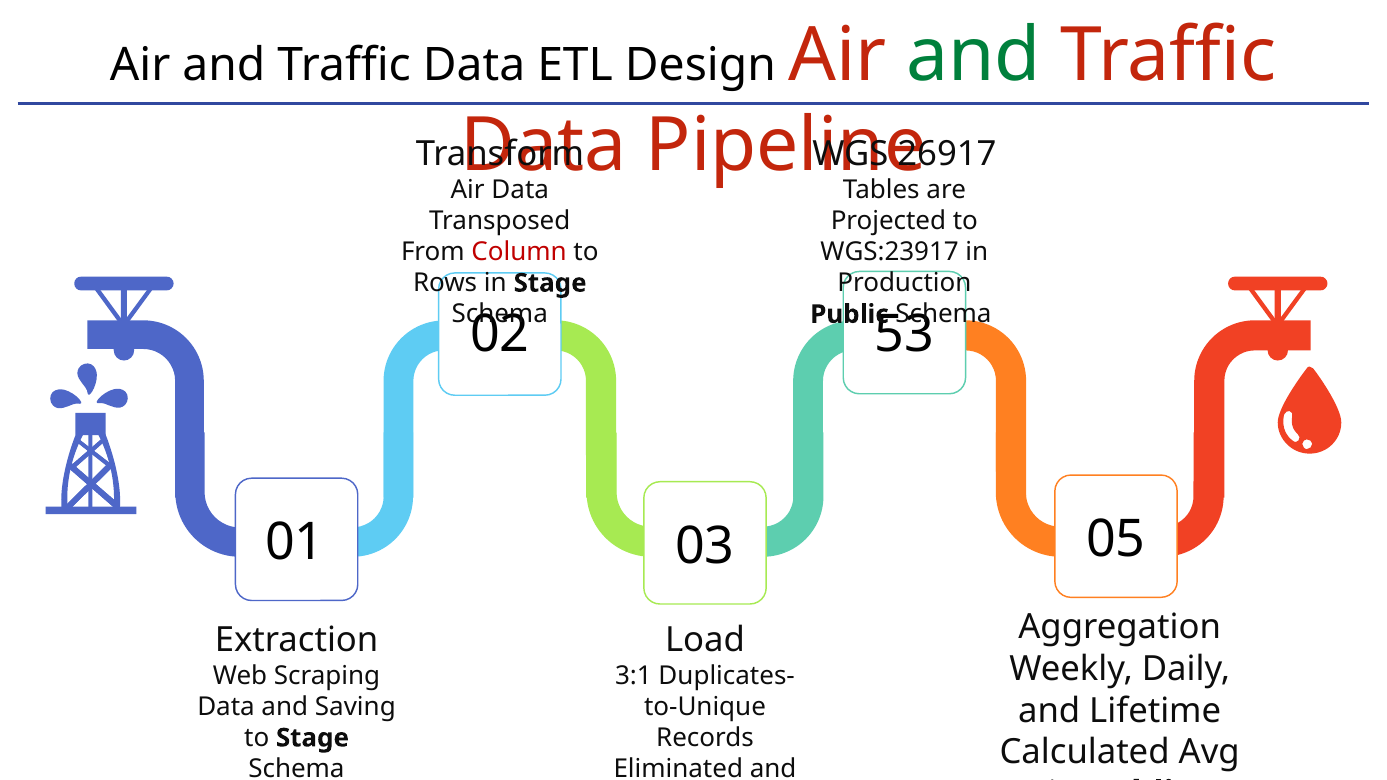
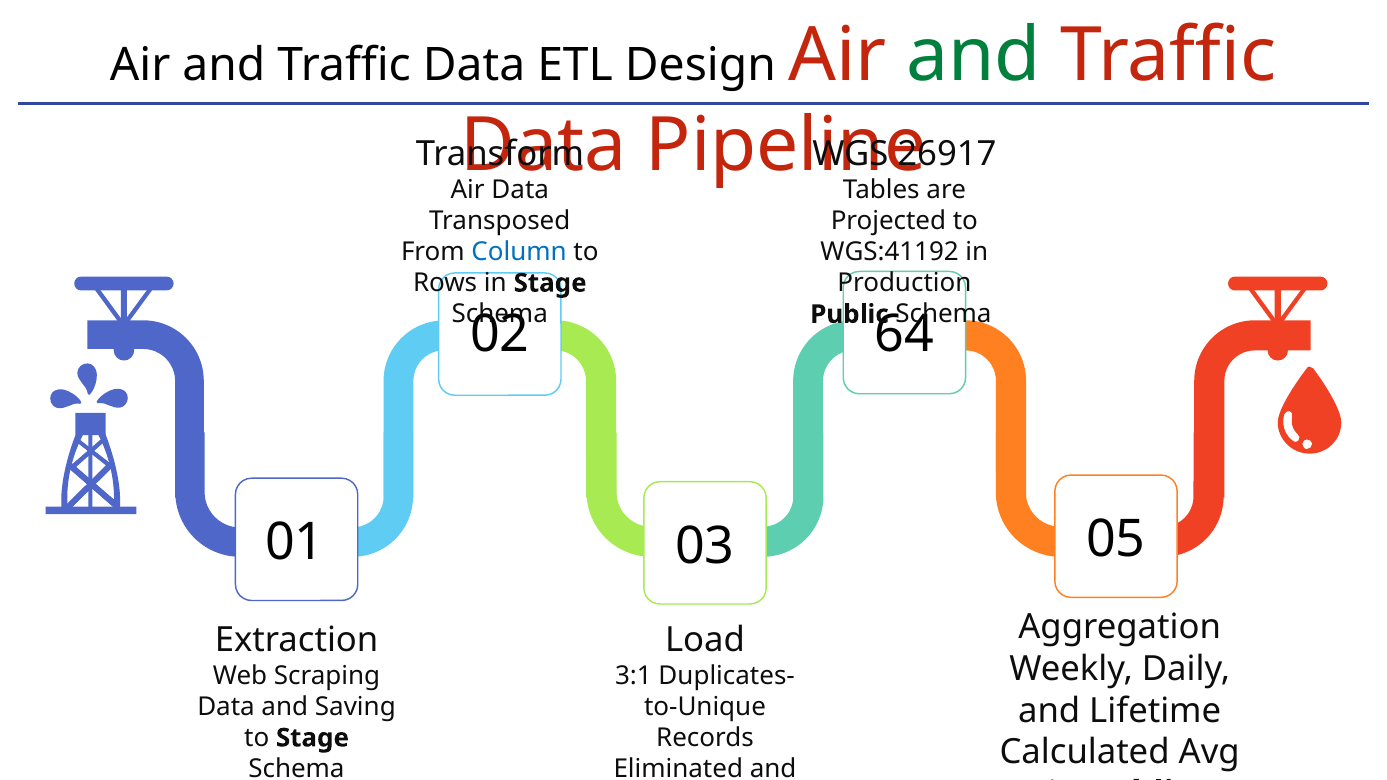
Column colour: red -> blue
WGS:23917: WGS:23917 -> WGS:41192
53: 53 -> 64
